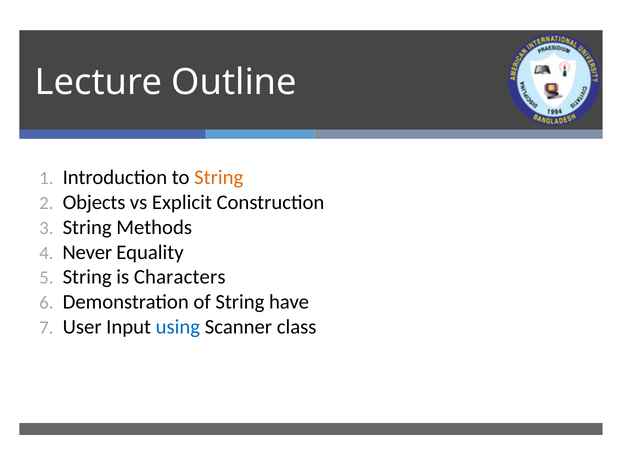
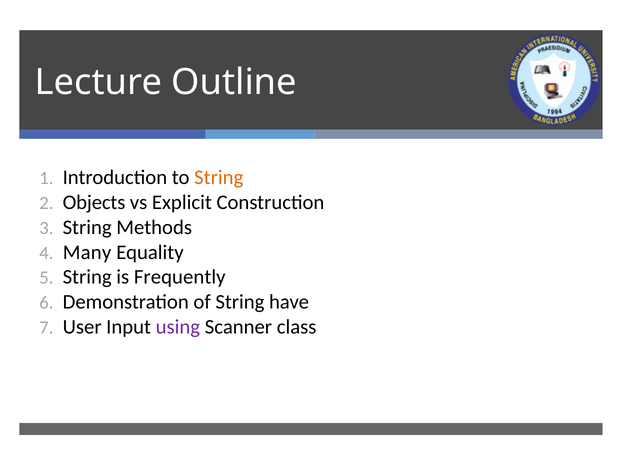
Never: Never -> Many
Characters: Characters -> Frequently
using colour: blue -> purple
